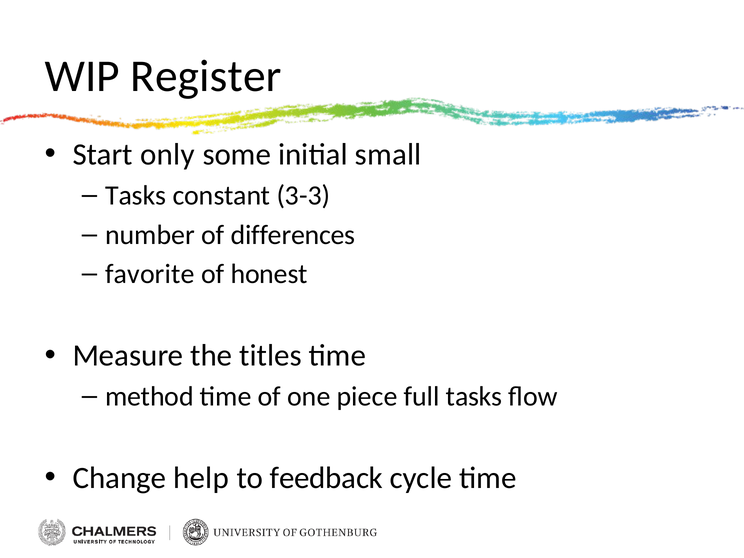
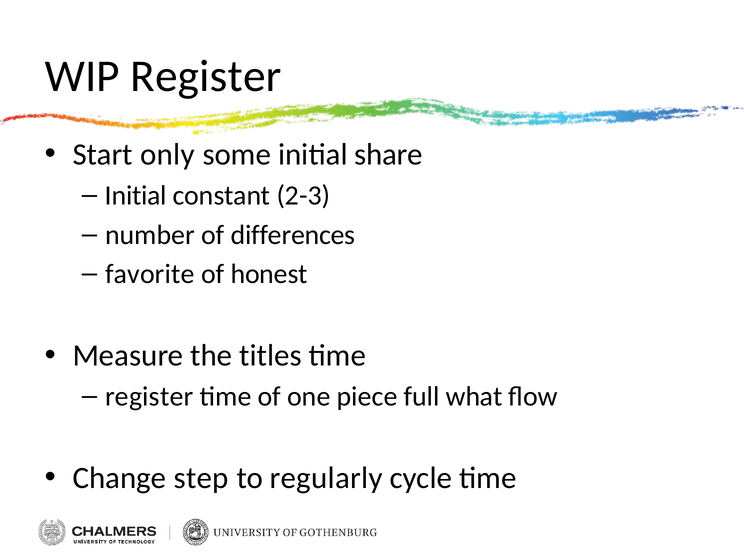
small: small -> share
Tasks at (136, 196): Tasks -> Initial
3-3: 3-3 -> 2-3
method at (149, 397): method -> register
full tasks: tasks -> what
help: help -> step
feedback: feedback -> regularly
